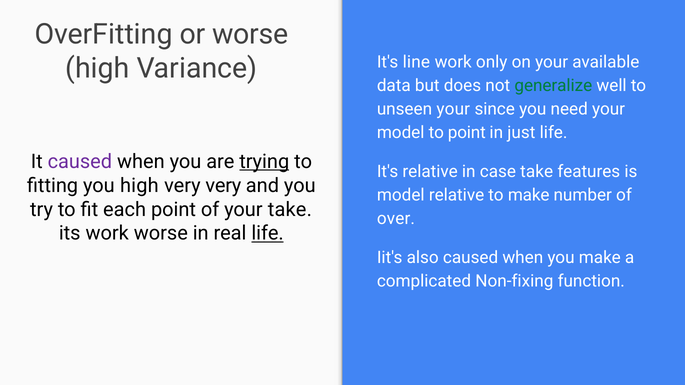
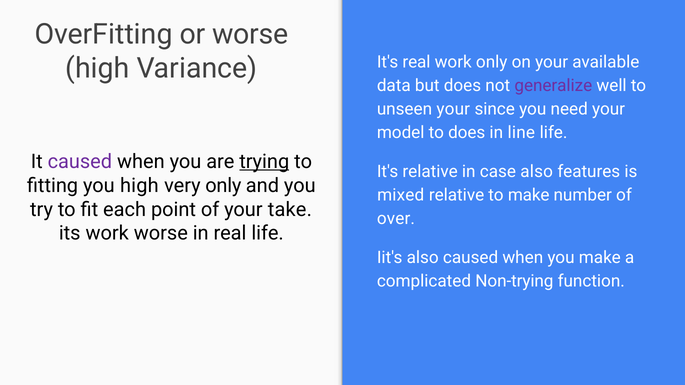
It's line: line -> real
generalize colour: green -> purple
to point: point -> does
just: just -> line
case take: take -> also
very very: very -> only
model at (401, 195): model -> mixed
life at (268, 234) underline: present -> none
Non-fixing: Non-fixing -> Non-trying
